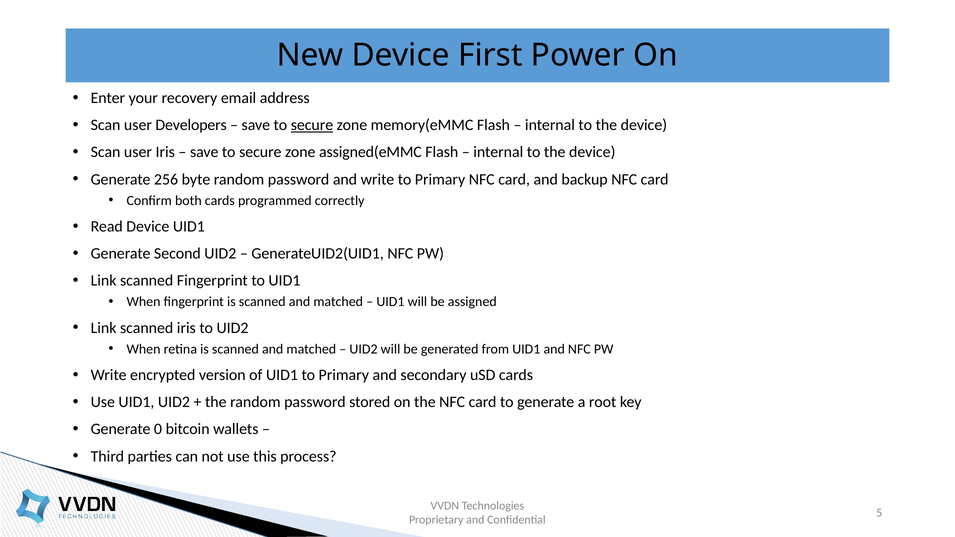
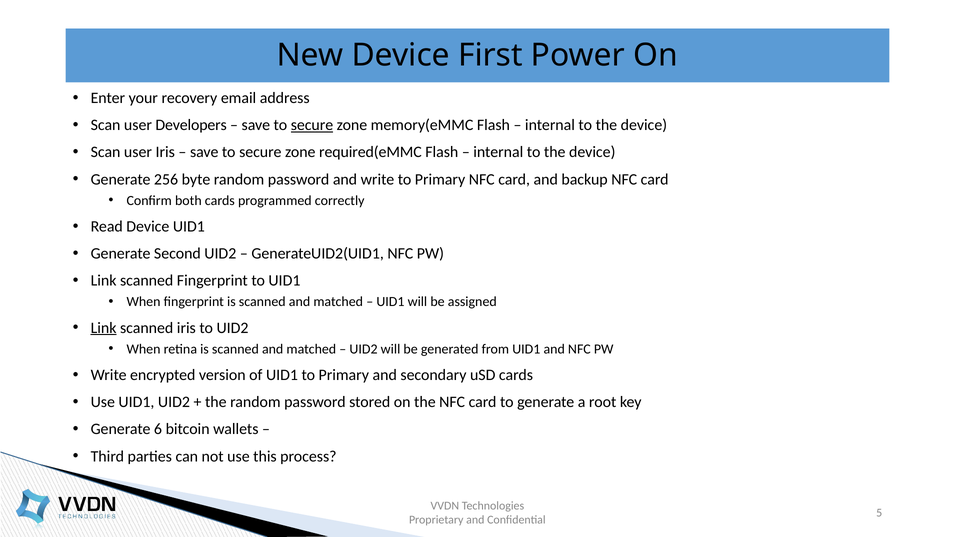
assigned(eMMC: assigned(eMMC -> required(eMMC
Link at (104, 328) underline: none -> present
0: 0 -> 6
